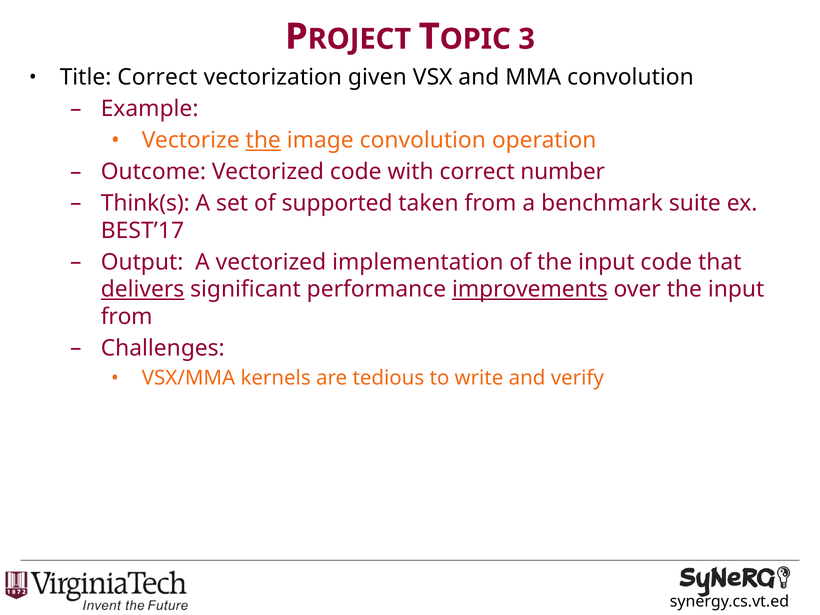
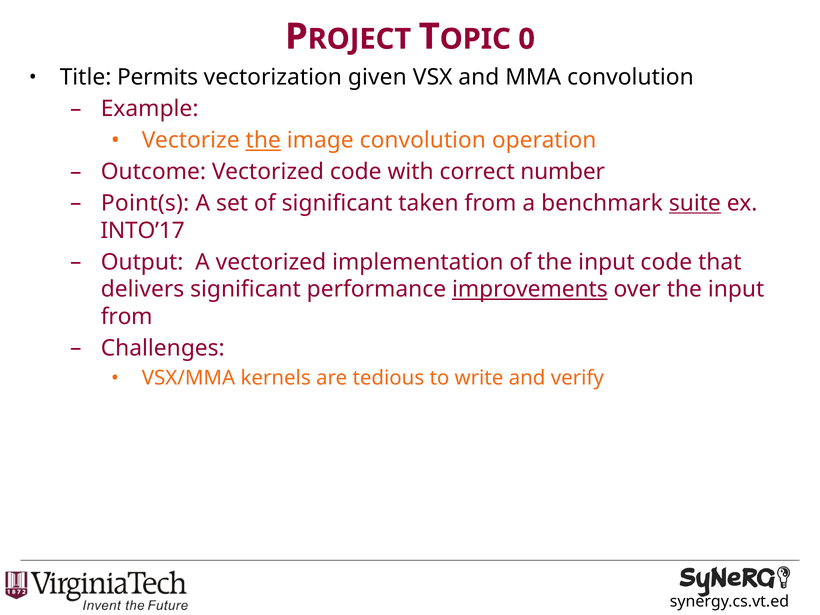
3: 3 -> 0
Title Correct: Correct -> Permits
Think(s: Think(s -> Point(s
of supported: supported -> significant
suite underline: none -> present
BEST’17: BEST’17 -> INTO’17
delivers underline: present -> none
